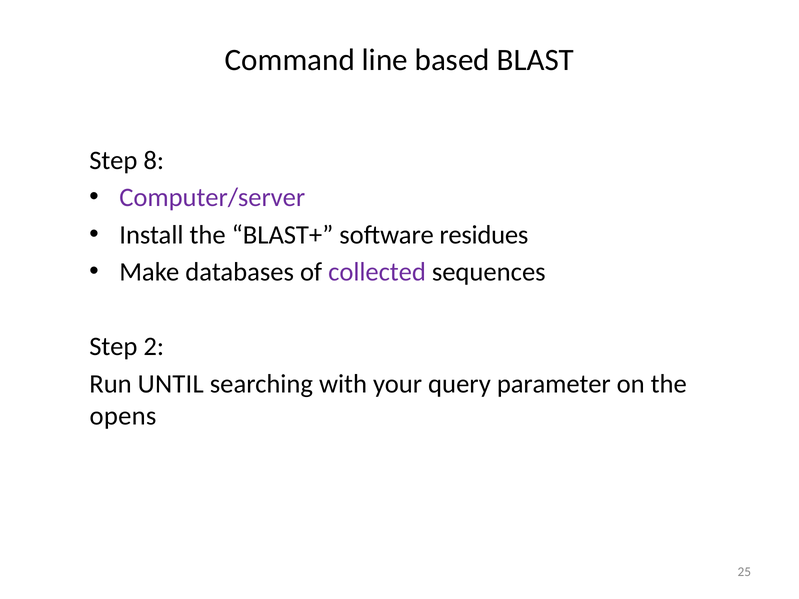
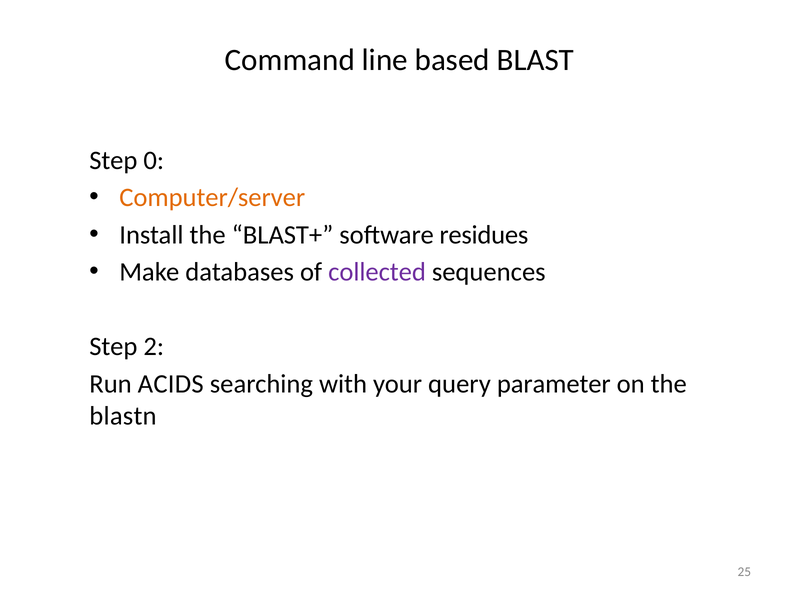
8: 8 -> 0
Computer/server colour: purple -> orange
UNTIL: UNTIL -> ACIDS
opens: opens -> blastn
